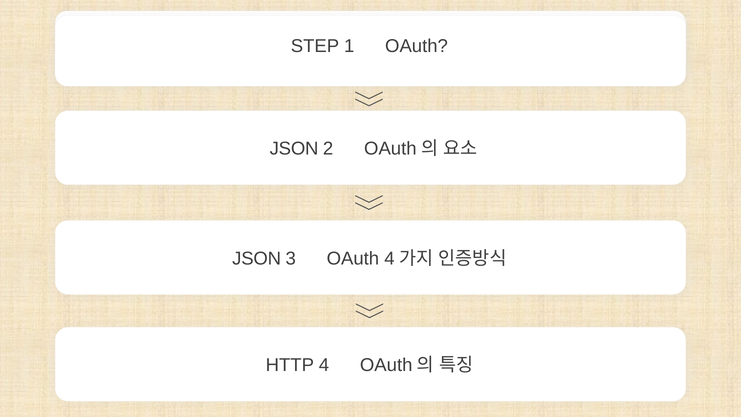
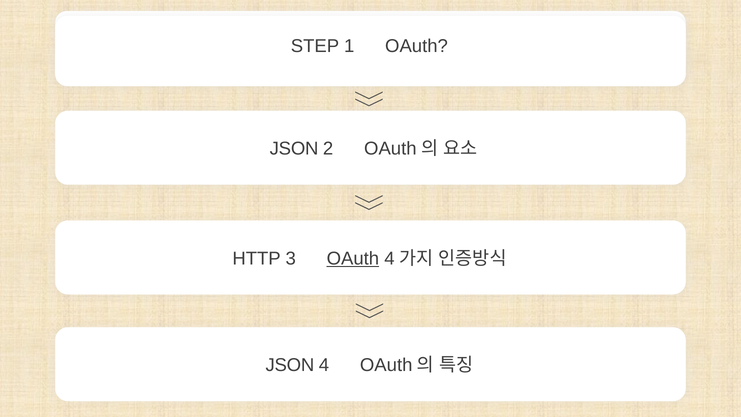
JSON at (257, 258): JSON -> HTTP
OAuth at (353, 258) underline: none -> present
HTTP at (290, 365): HTTP -> JSON
